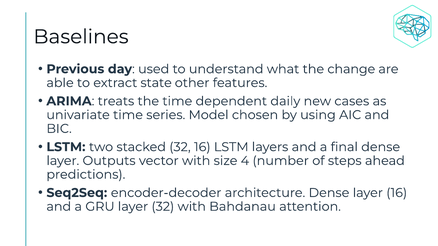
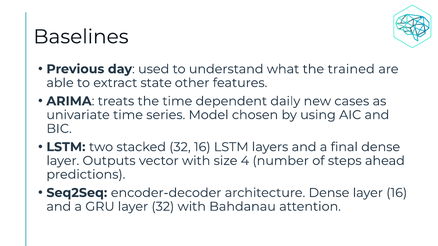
change: change -> trained
